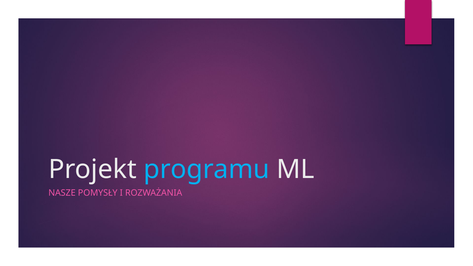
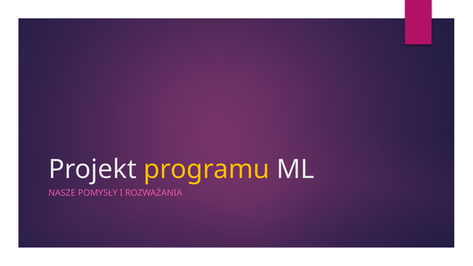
programu colour: light blue -> yellow
